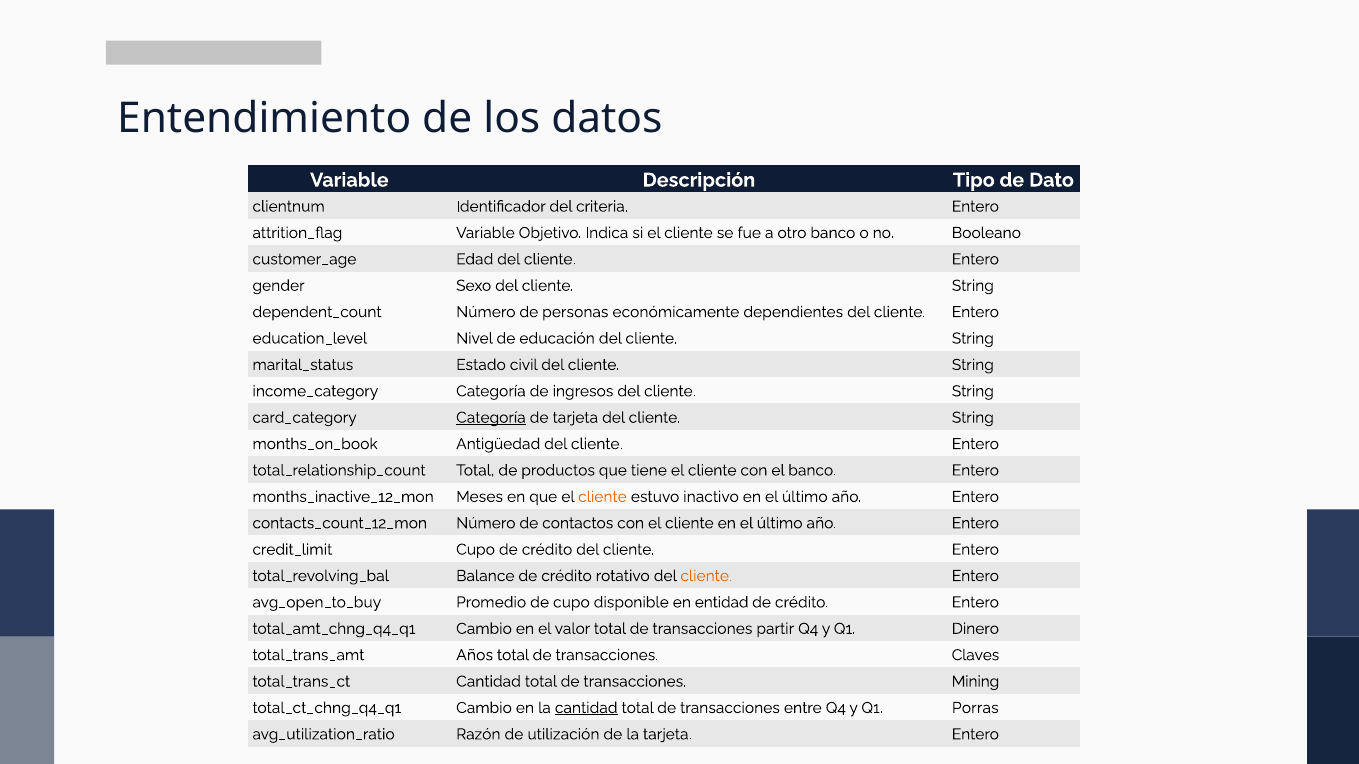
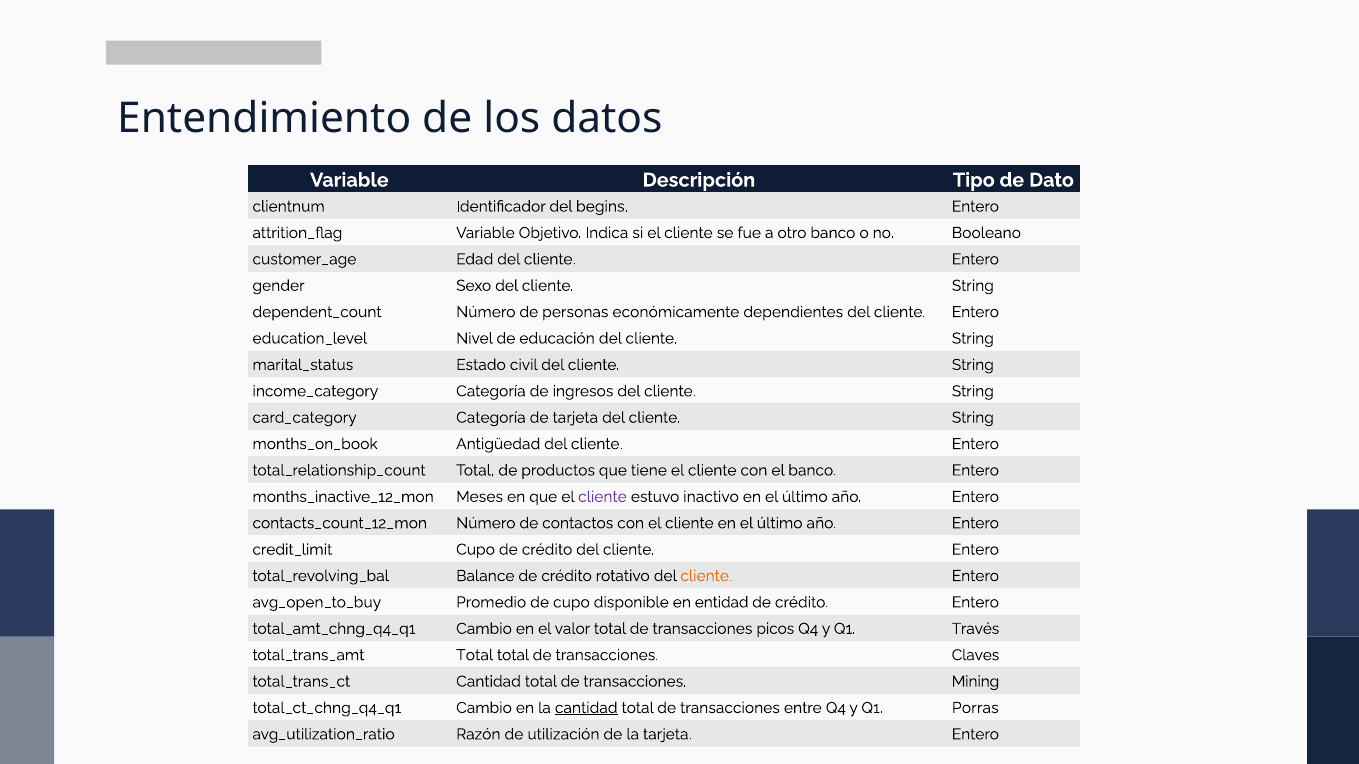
criteria: criteria -> begins
Categoría at (491, 418) underline: present -> none
cliente at (602, 497) colour: orange -> purple
partir: partir -> picos
Dinero: Dinero -> Través
Años at (475, 655): Años -> Total
